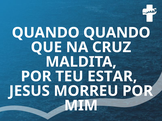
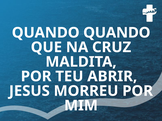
ESTAR: ESTAR -> ABRIR
